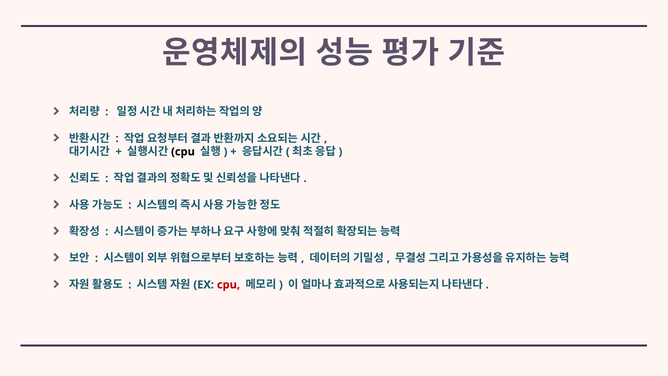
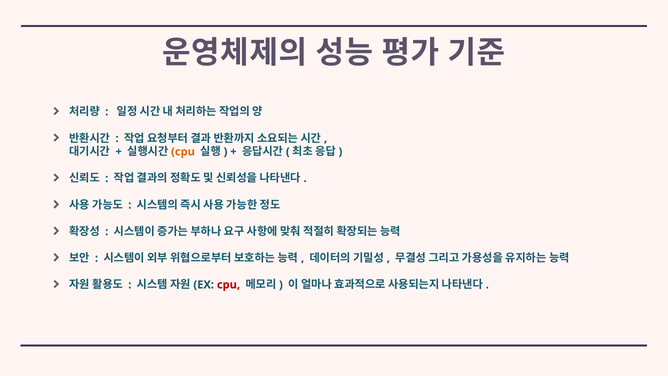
cpu at (183, 152) colour: black -> orange
